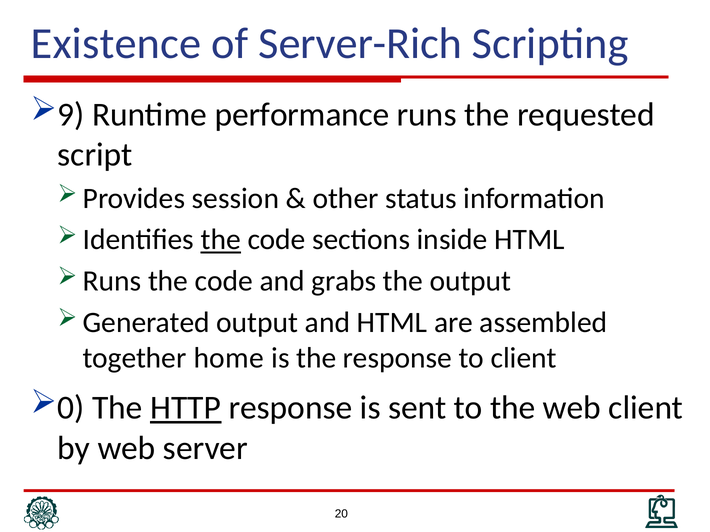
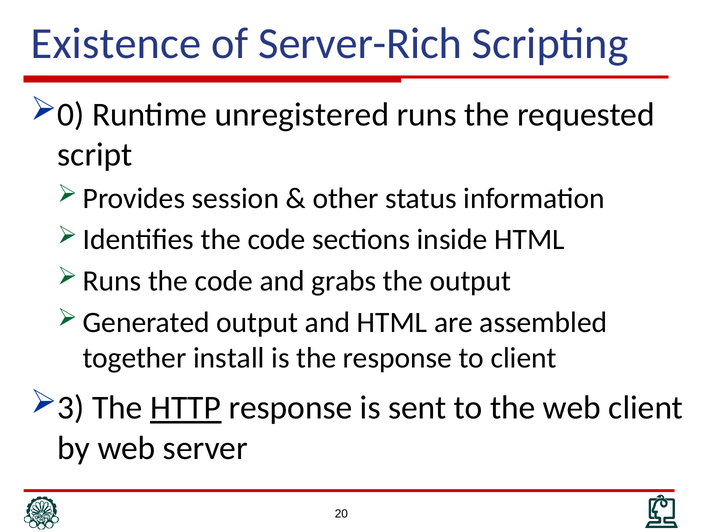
9: 9 -> 0
performance: performance -> unregistered
the at (221, 240) underline: present -> none
home: home -> install
0: 0 -> 3
